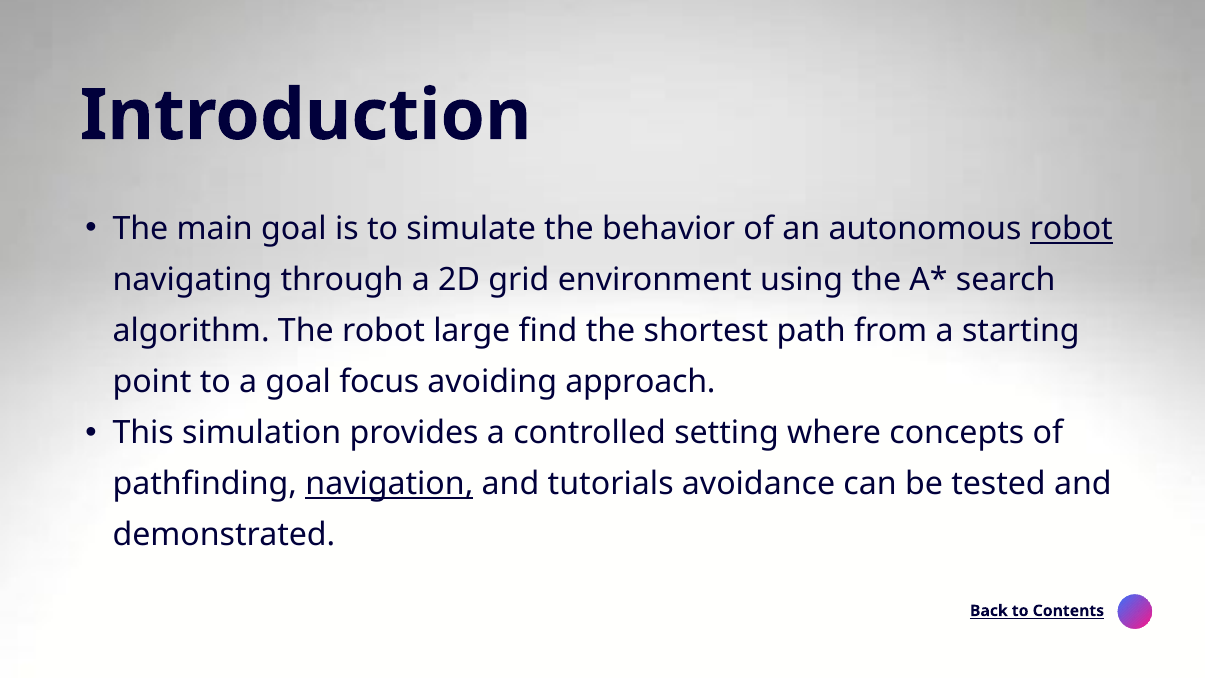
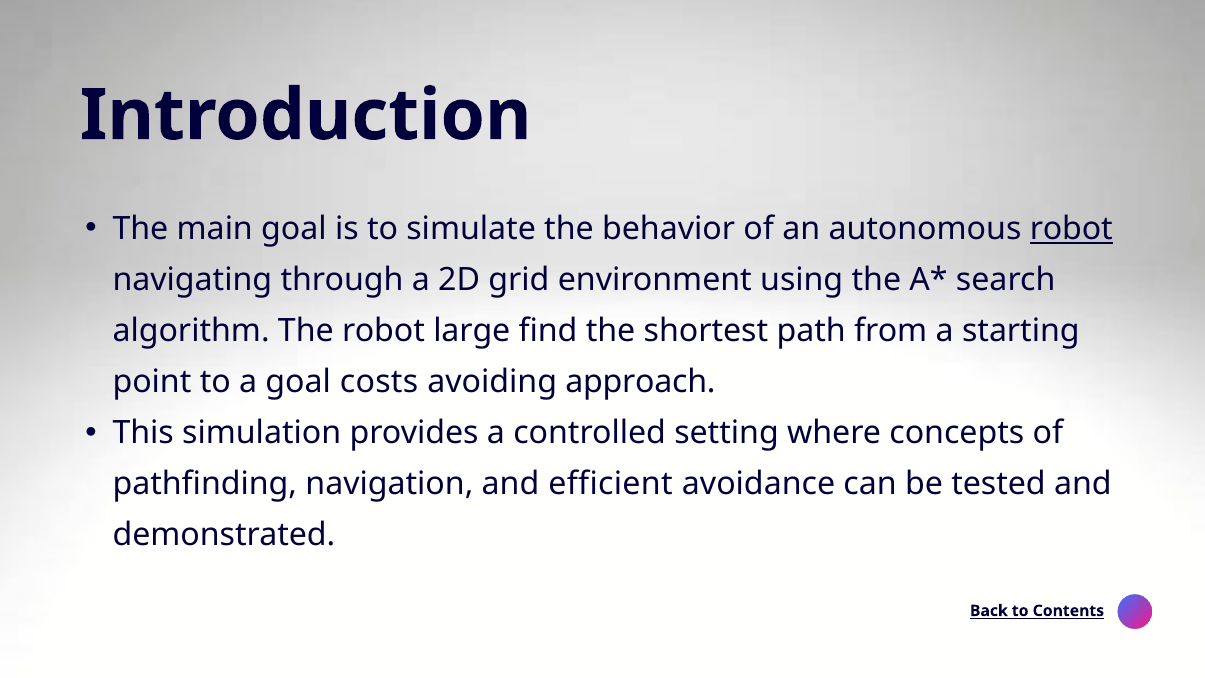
focus: focus -> costs
navigation underline: present -> none
tutorials: tutorials -> efficient
